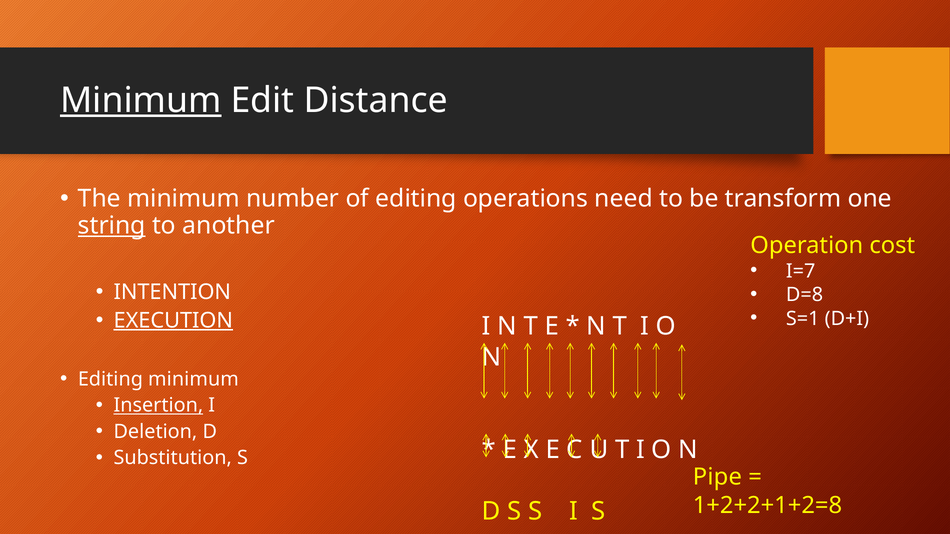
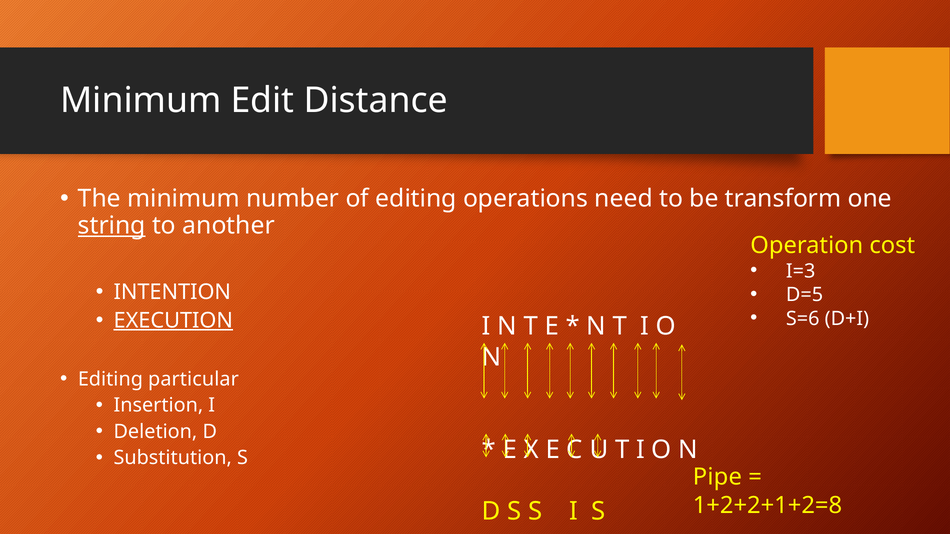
Minimum at (141, 101) underline: present -> none
I=7: I=7 -> I=3
D=8: D=8 -> D=5
S=1: S=1 -> S=6
Editing minimum: minimum -> particular
Insertion underline: present -> none
